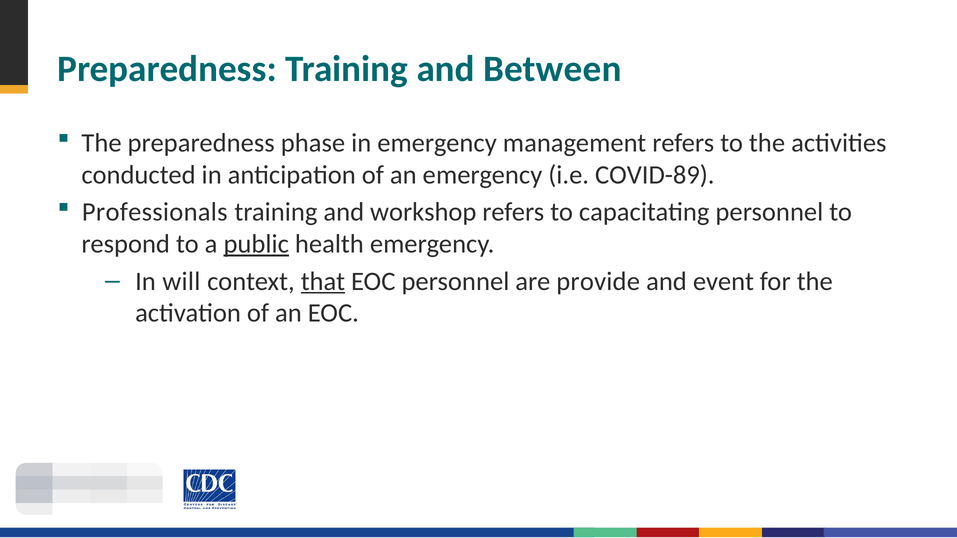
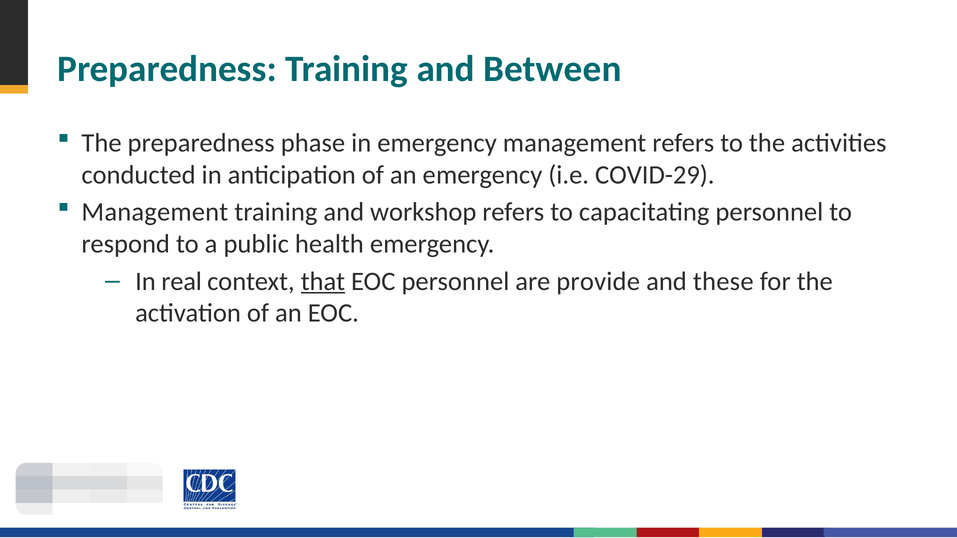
COVID-89: COVID-89 -> COVID-29
Professionals at (155, 212): Professionals -> Management
public underline: present -> none
will: will -> real
event: event -> these
